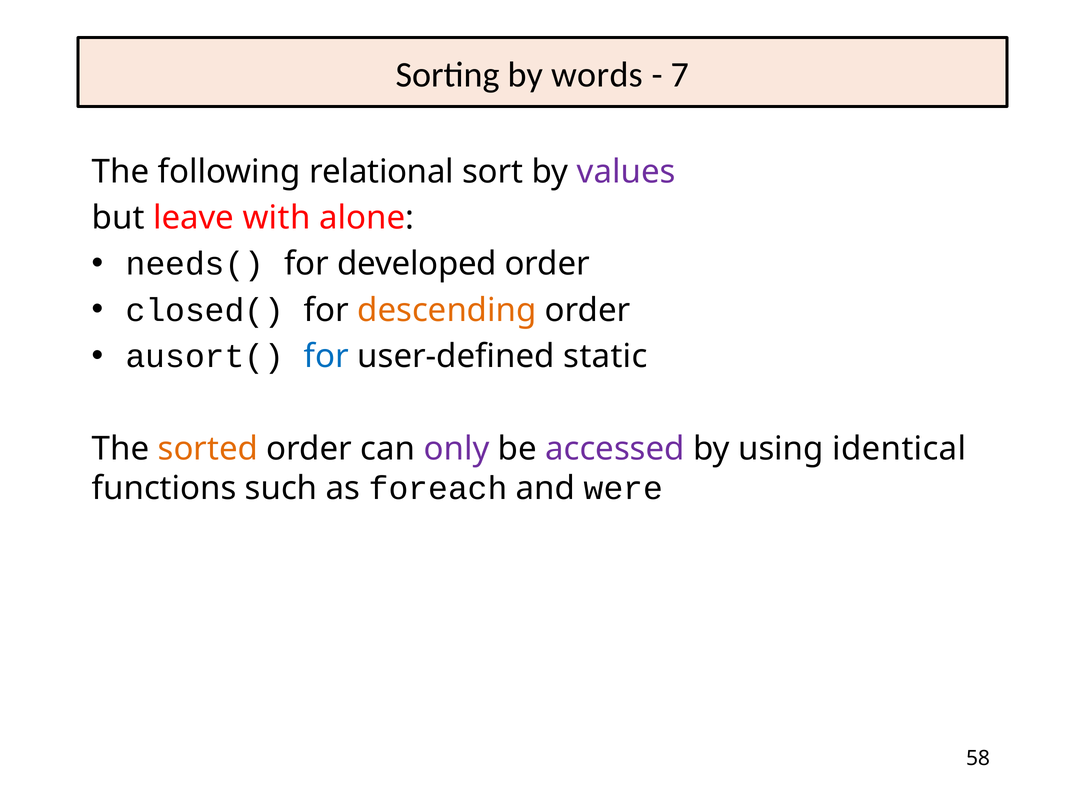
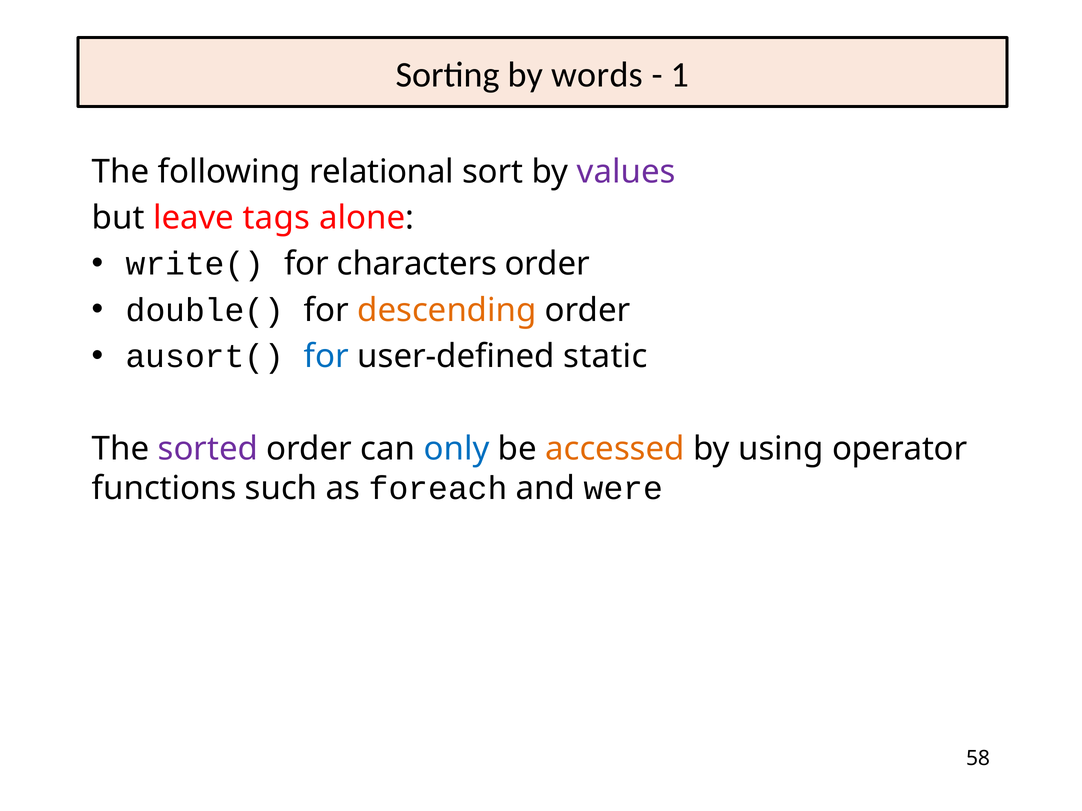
7: 7 -> 1
with: with -> tags
needs(: needs( -> write(
developed: developed -> characters
closed(: closed( -> double(
sorted colour: orange -> purple
only colour: purple -> blue
accessed colour: purple -> orange
identical: identical -> operator
